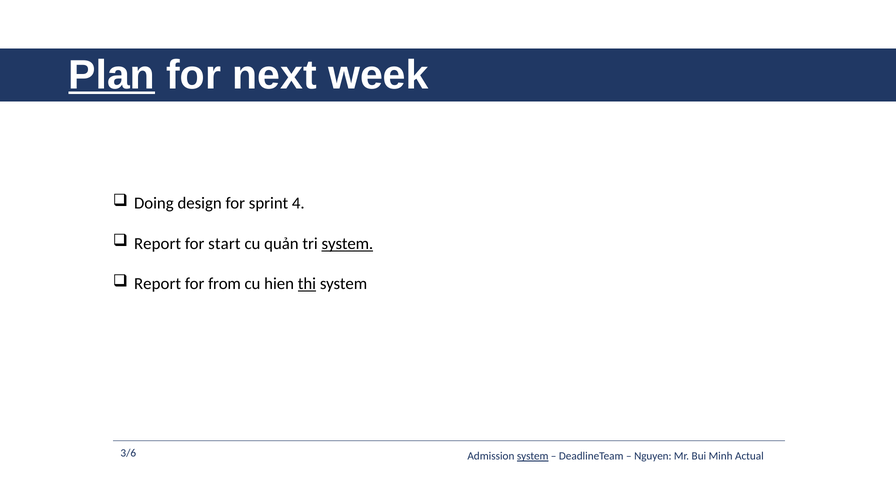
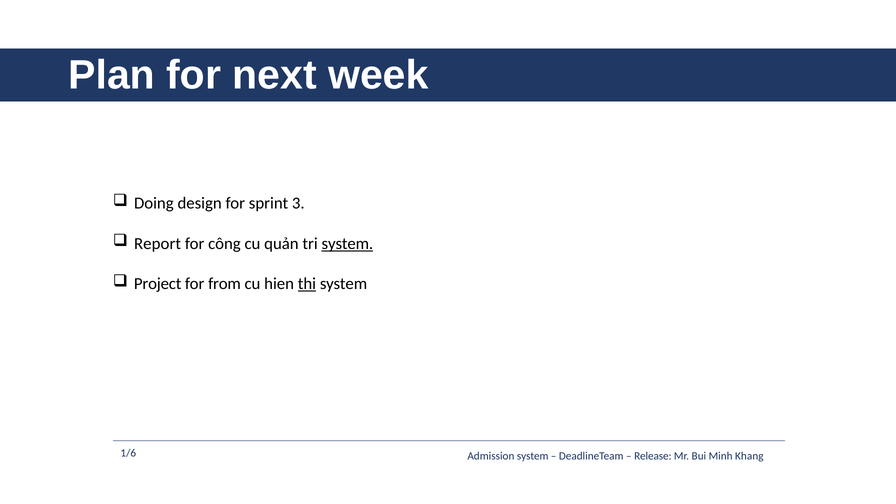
Plan underline: present -> none
4: 4 -> 3
start: start -> công
Report at (158, 284): Report -> Project
3/6: 3/6 -> 1/6
system at (533, 456) underline: present -> none
Nguyen: Nguyen -> Release
Actual: Actual -> Khang
